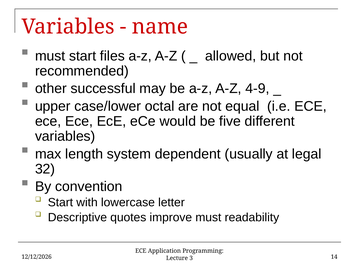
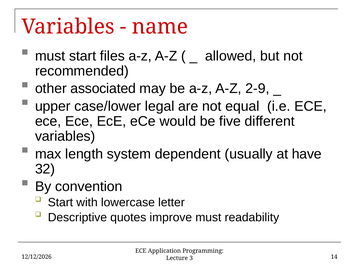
successful: successful -> associated
4-9: 4-9 -> 2-9
octal: octal -> legal
legal: legal -> have
